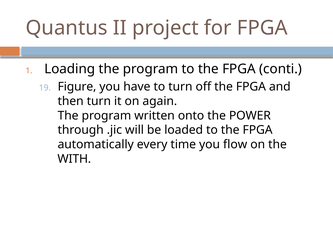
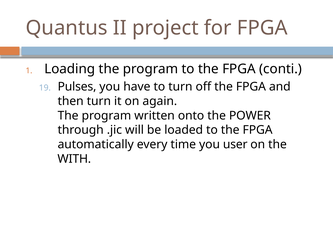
Figure: Figure -> Pulses
flow: flow -> user
